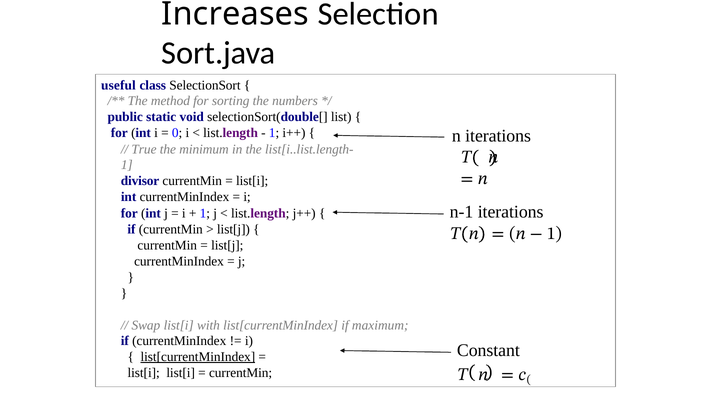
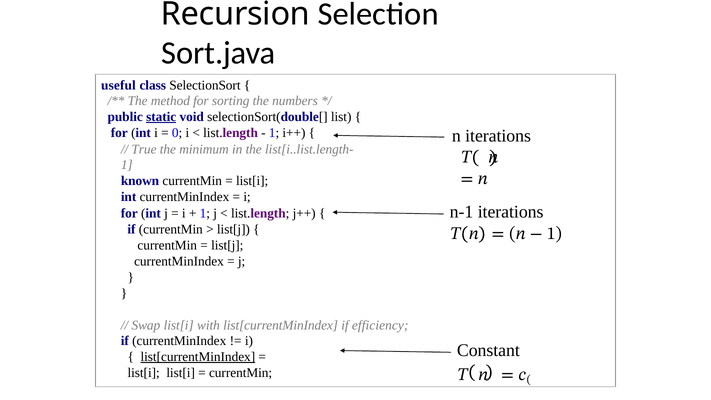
Increases: Increases -> Recursion
static underline: none -> present
divisor: divisor -> known
maximum: maximum -> efficiency
